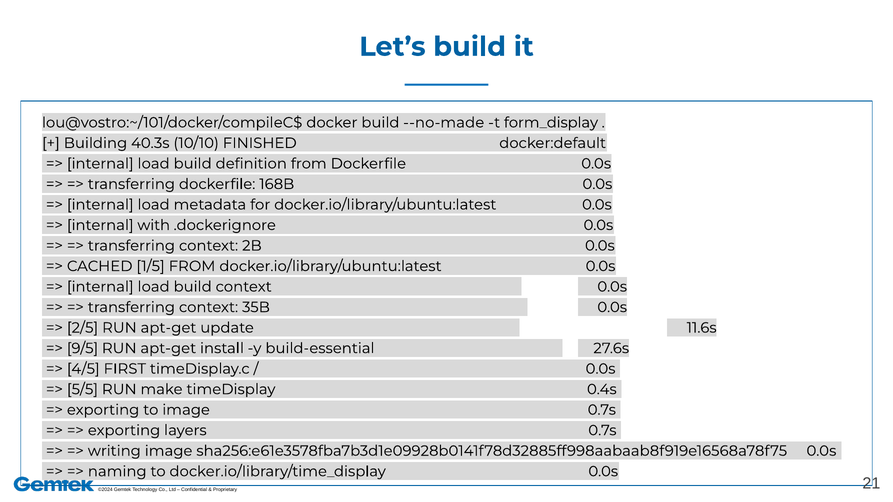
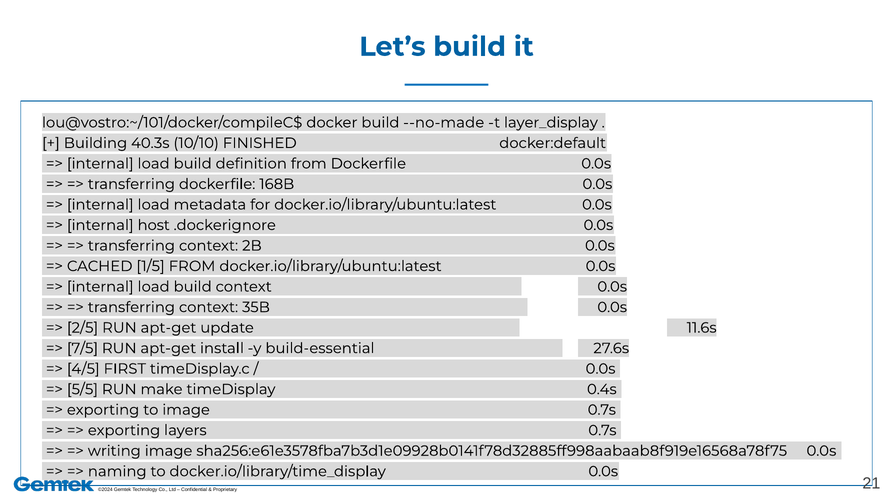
form_display: form_display -> layer_display
with: with -> host
9/5: 9/5 -> 7/5
